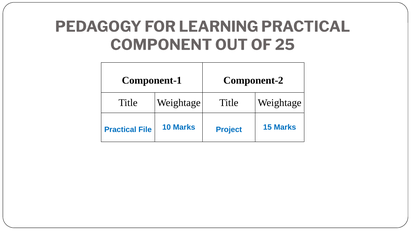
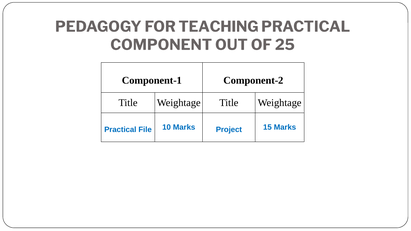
LEARNING: LEARNING -> TEACHING
